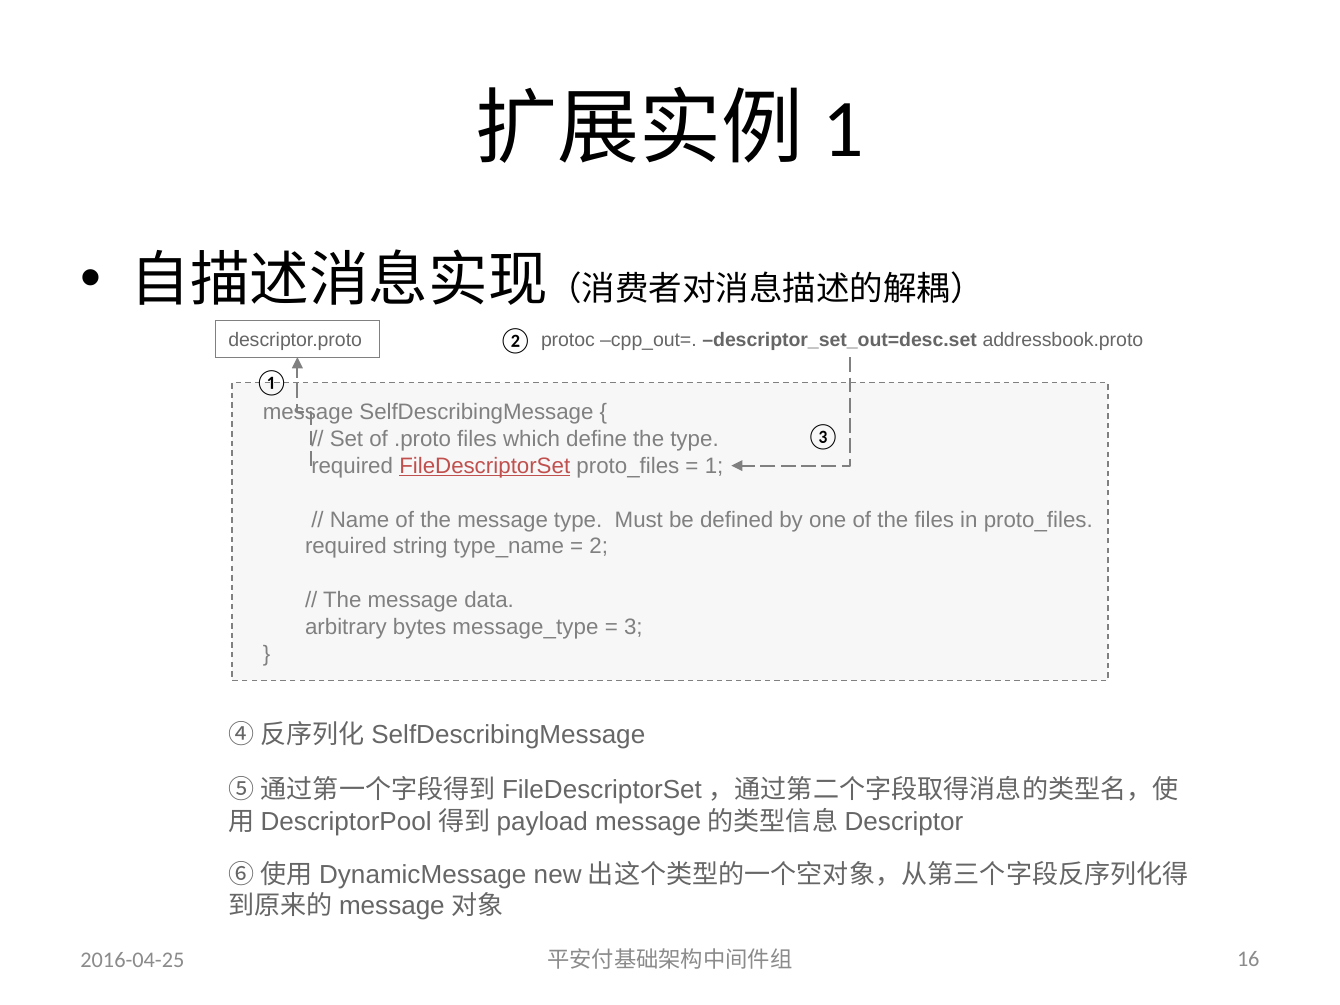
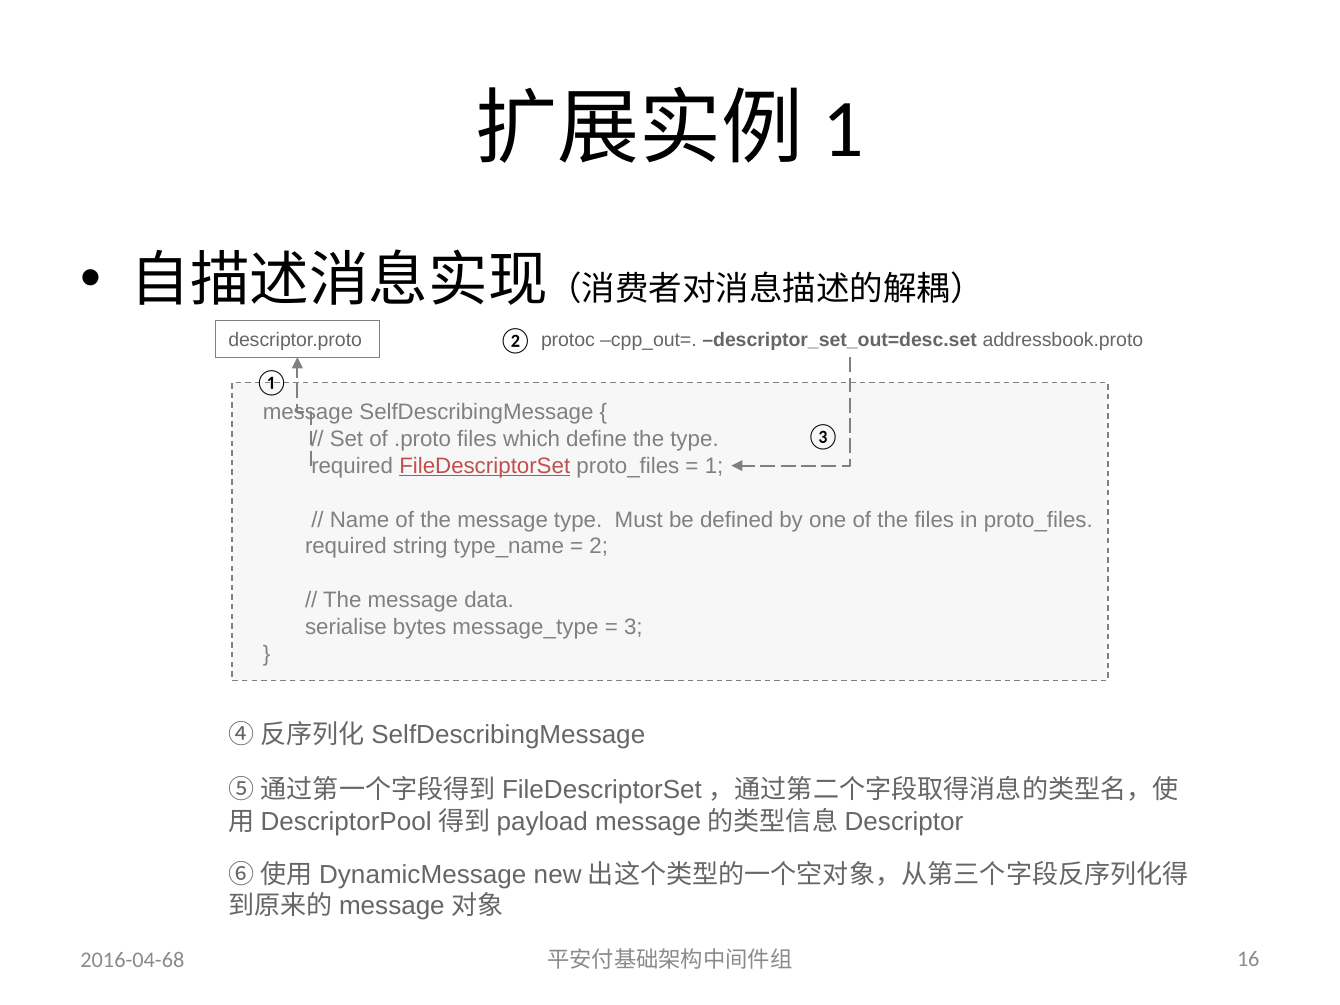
arbitrary: arbitrary -> serialise
2016-04-25: 2016-04-25 -> 2016-04-68
